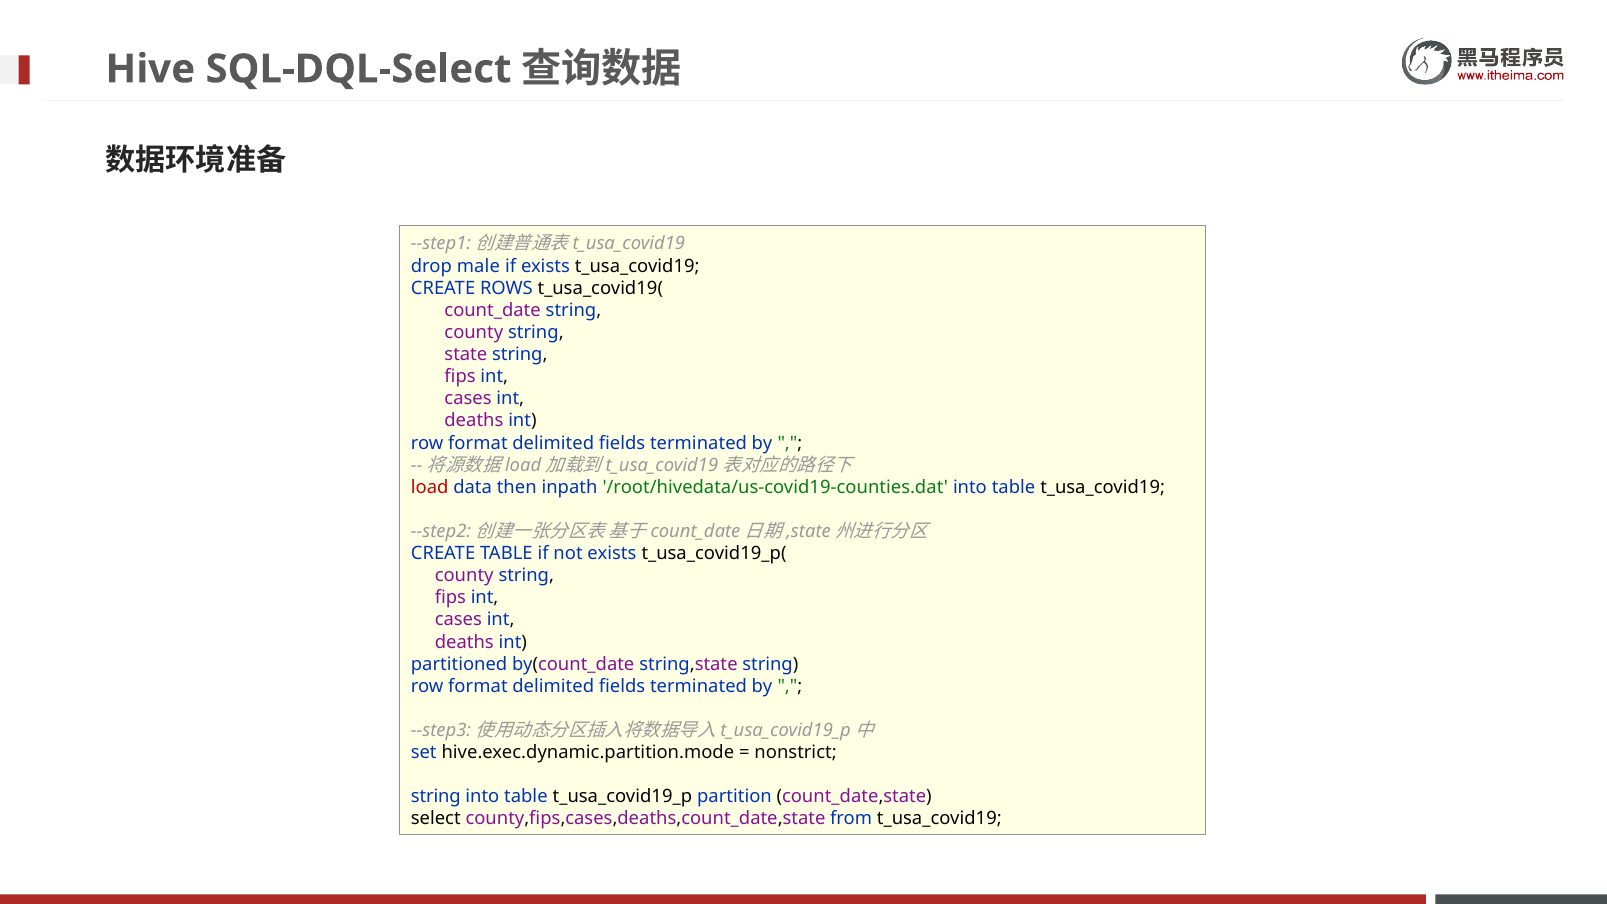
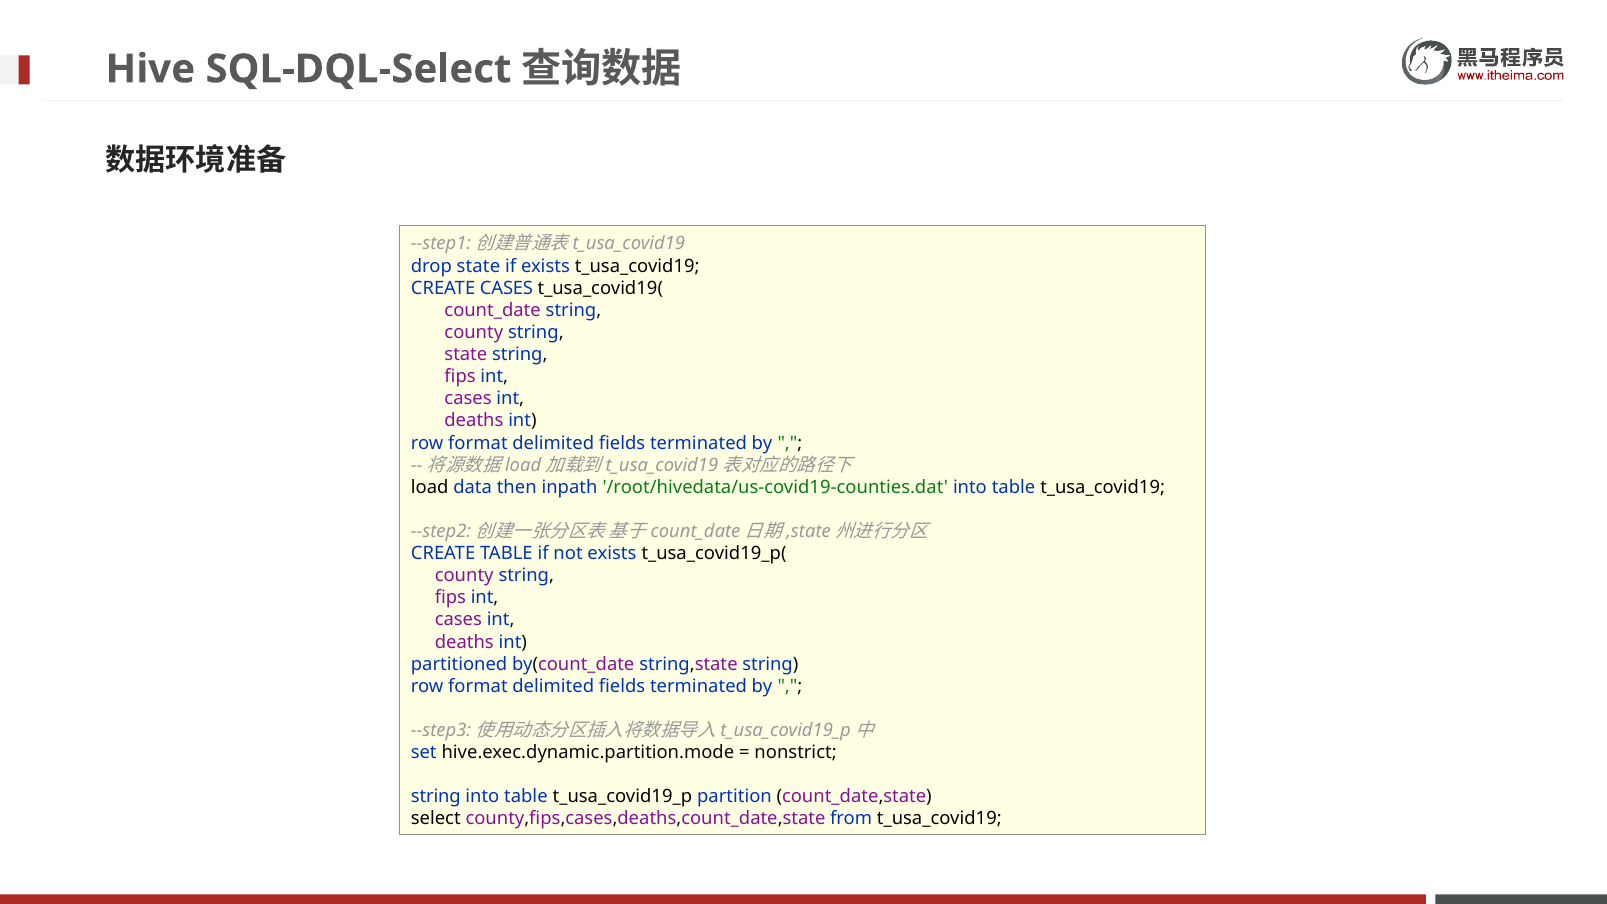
drop male: male -> state
CREATE ROWS: ROWS -> CASES
load colour: red -> black
